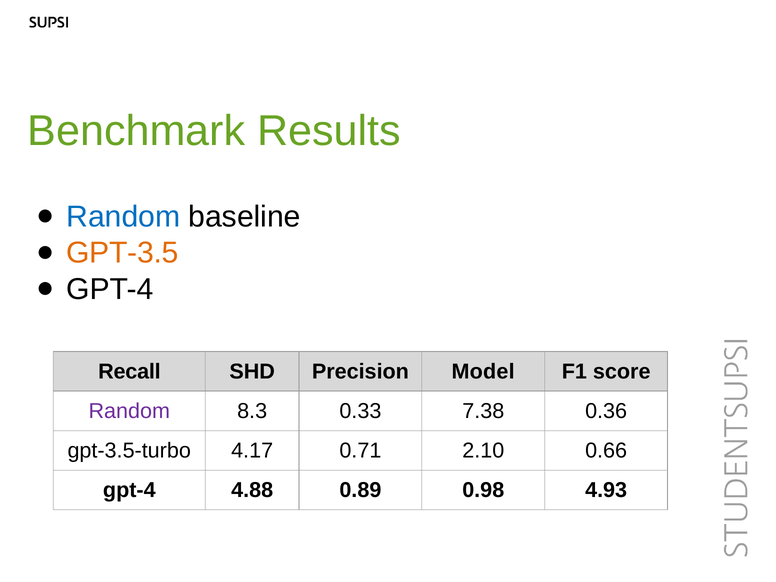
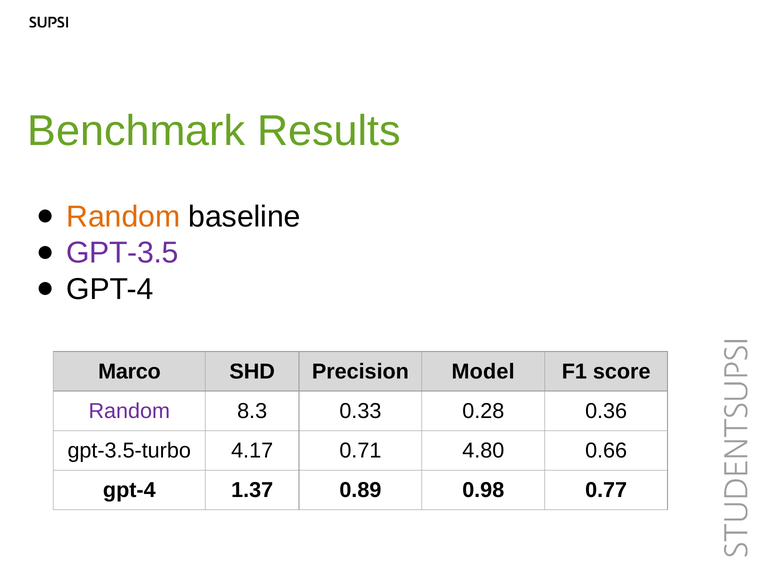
Random at (123, 217) colour: blue -> orange
GPT-3.5 colour: orange -> purple
Recall: Recall -> Marco
7.38: 7.38 -> 0.28
2.10: 2.10 -> 4.80
4.88: 4.88 -> 1.37
4.93: 4.93 -> 0.77
